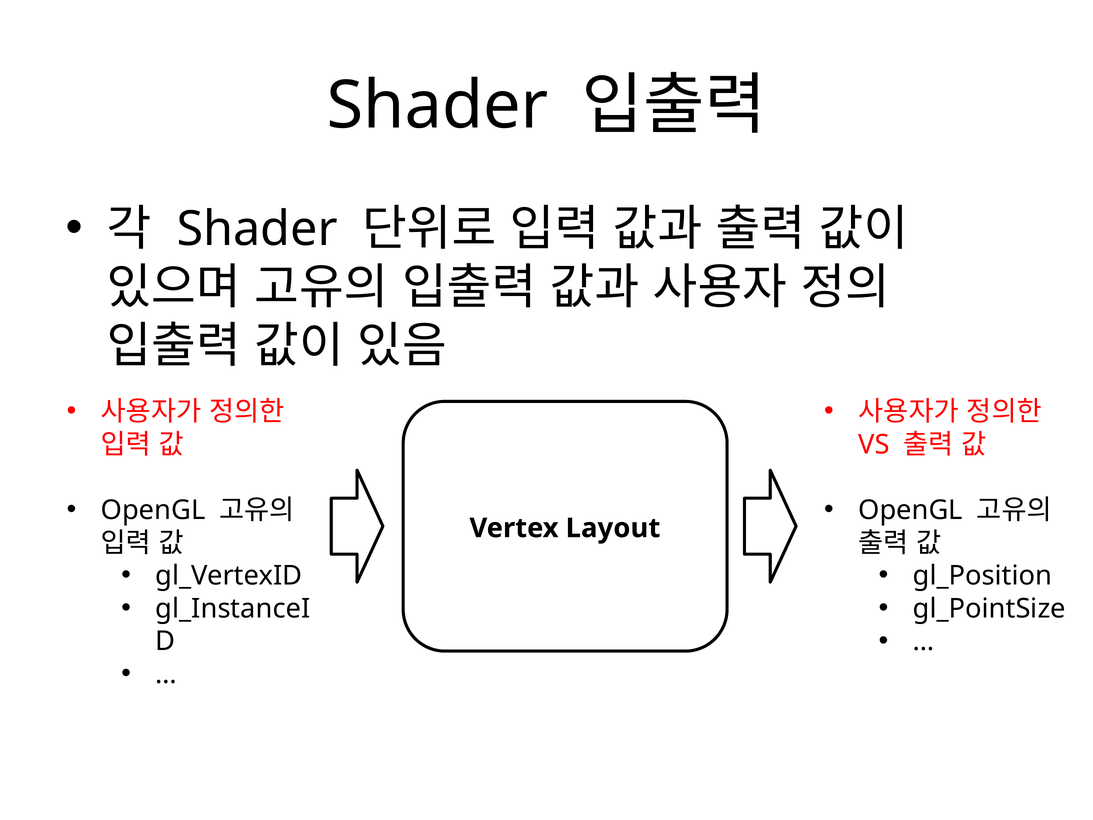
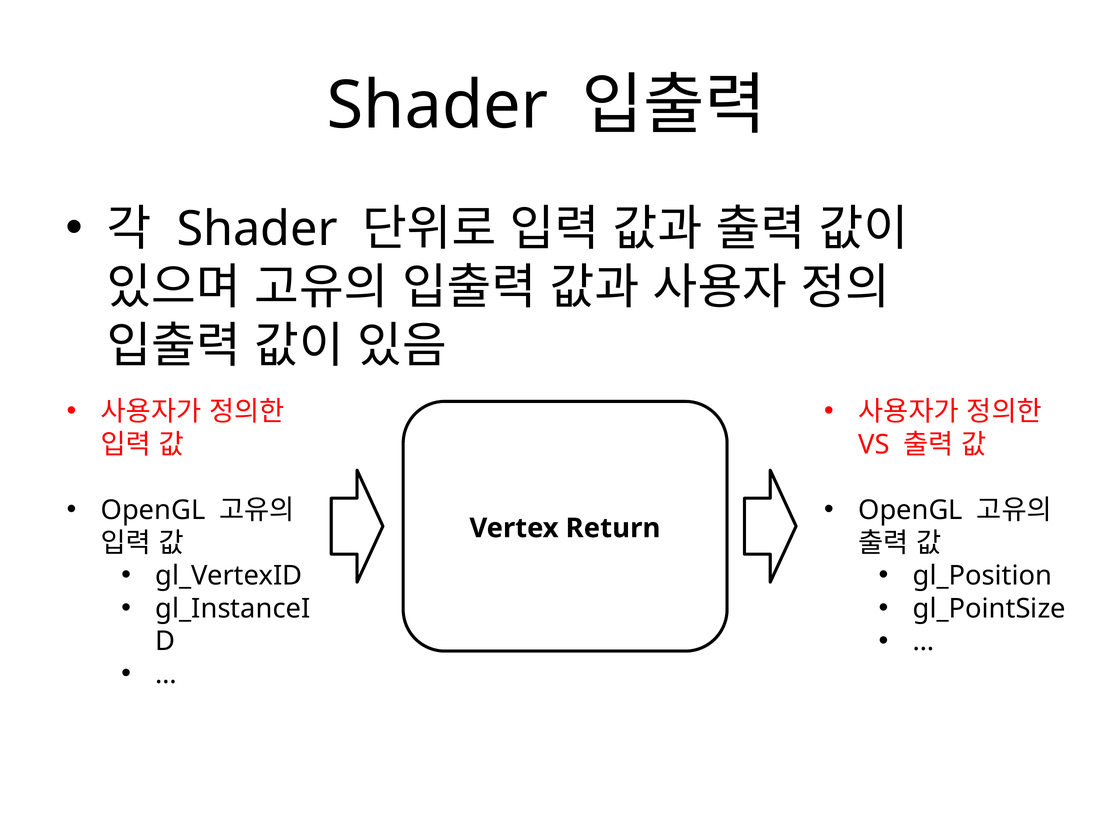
Layout: Layout -> Return
